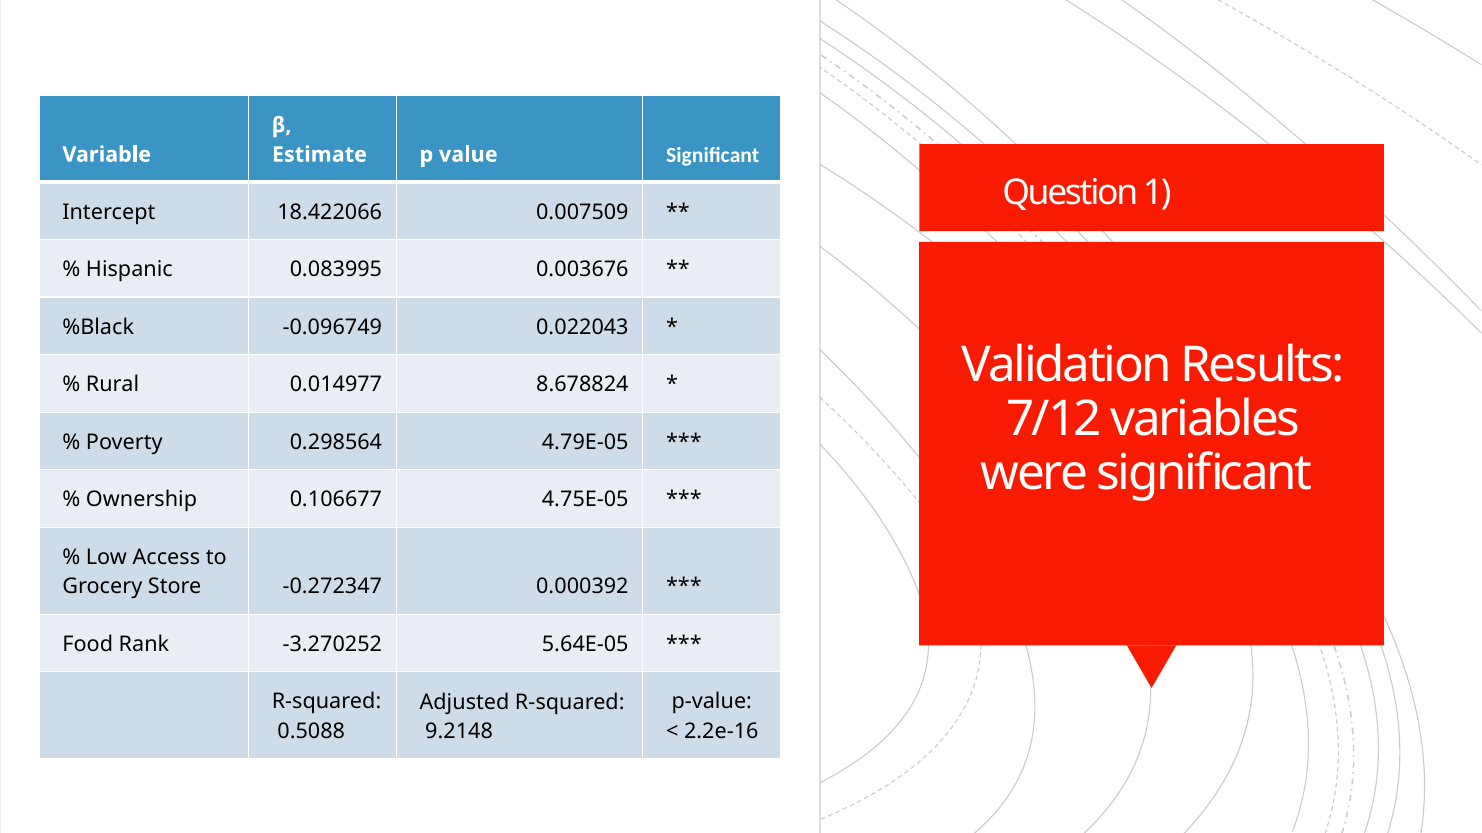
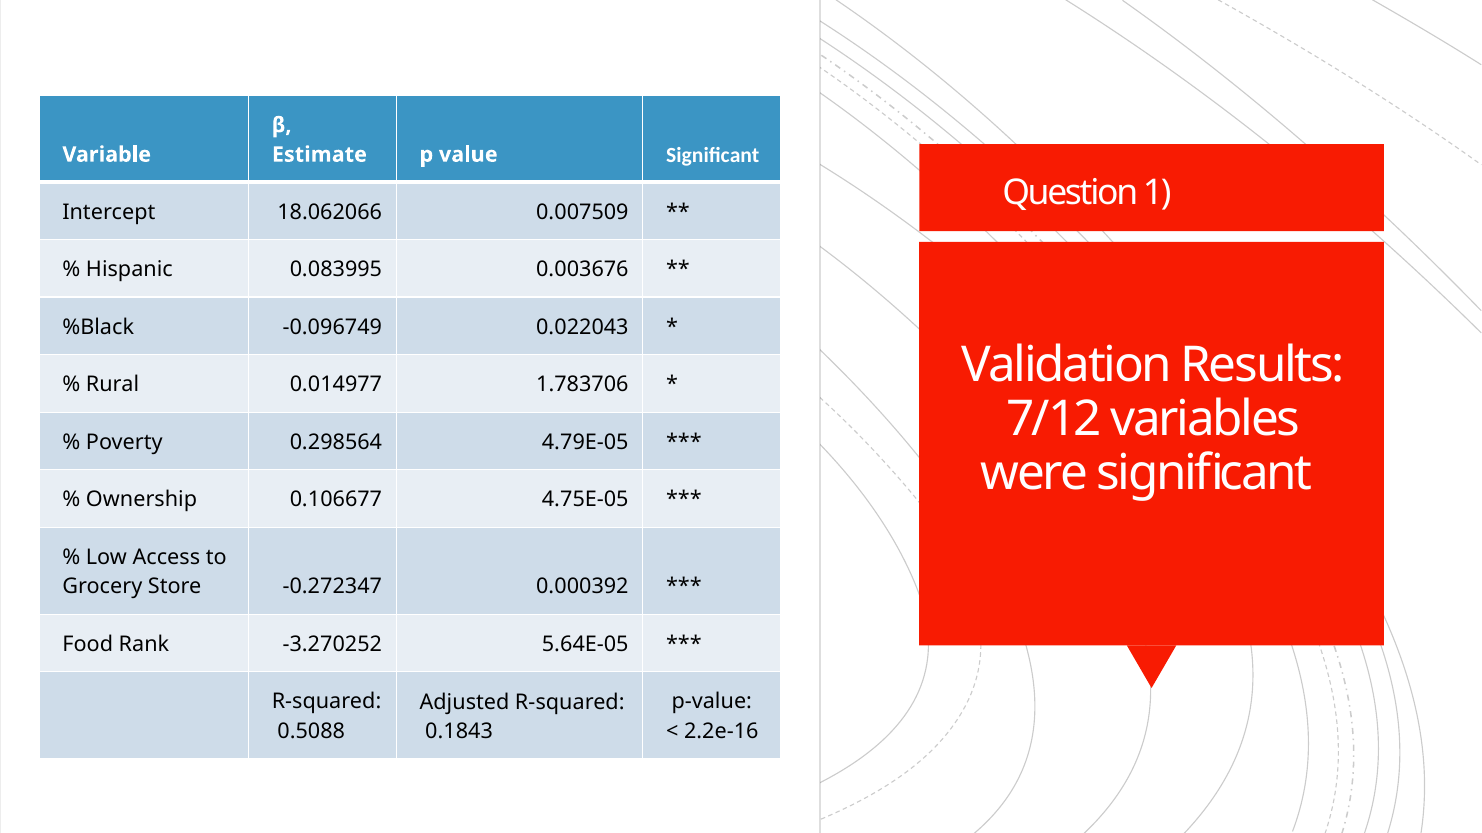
18.422066: 18.422066 -> 18.062066
8.678824: 8.678824 -> 1.783706
9.2148: 9.2148 -> 0.1843
